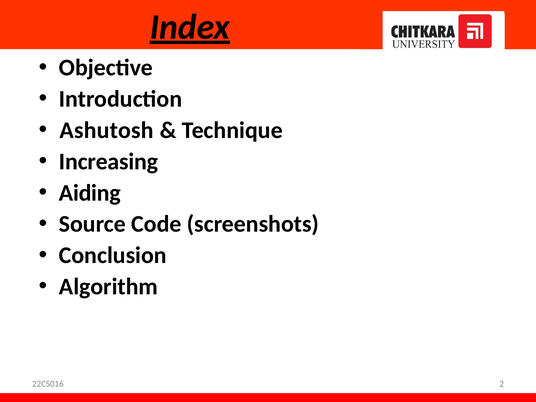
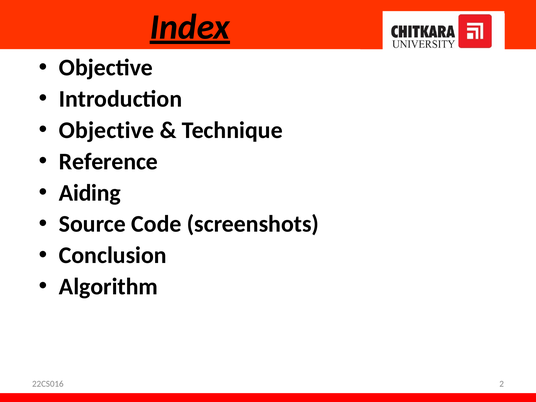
Ashutosh at (107, 130): Ashutosh -> Objective
Increasing: Increasing -> Reference
